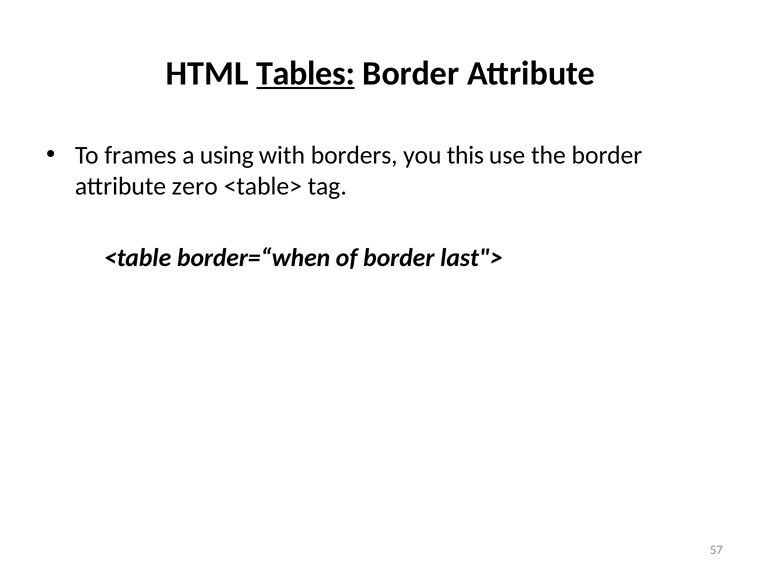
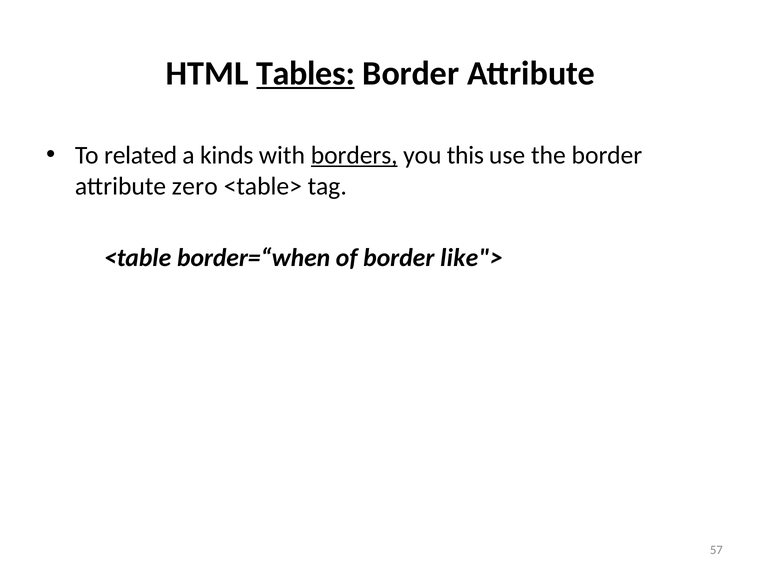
frames: frames -> related
using: using -> kinds
borders underline: none -> present
last">: last"> -> like">
